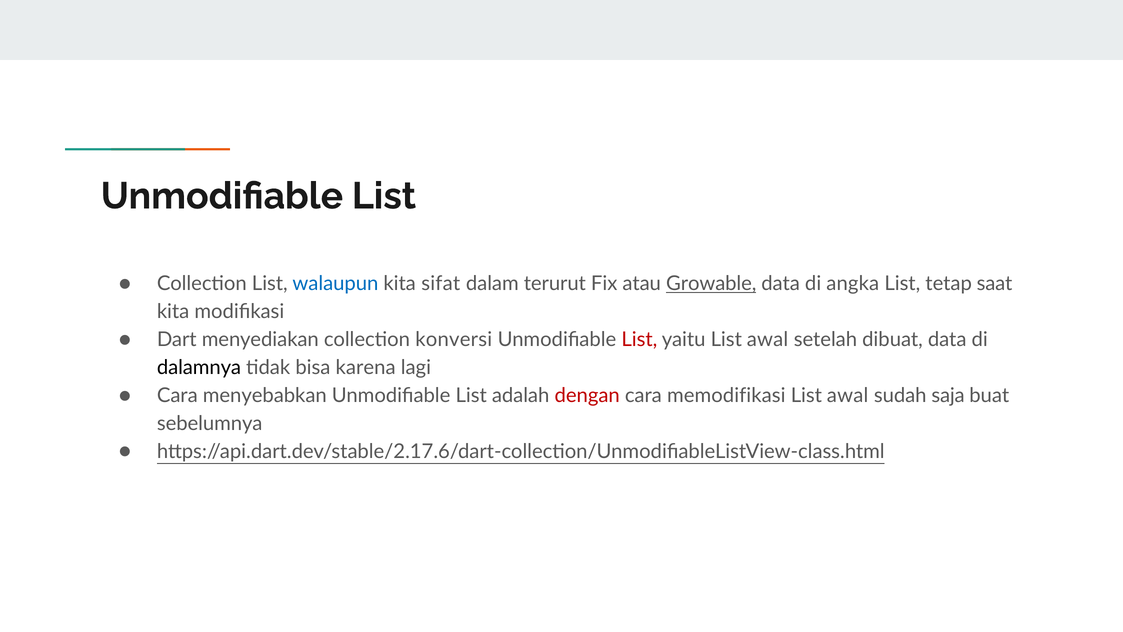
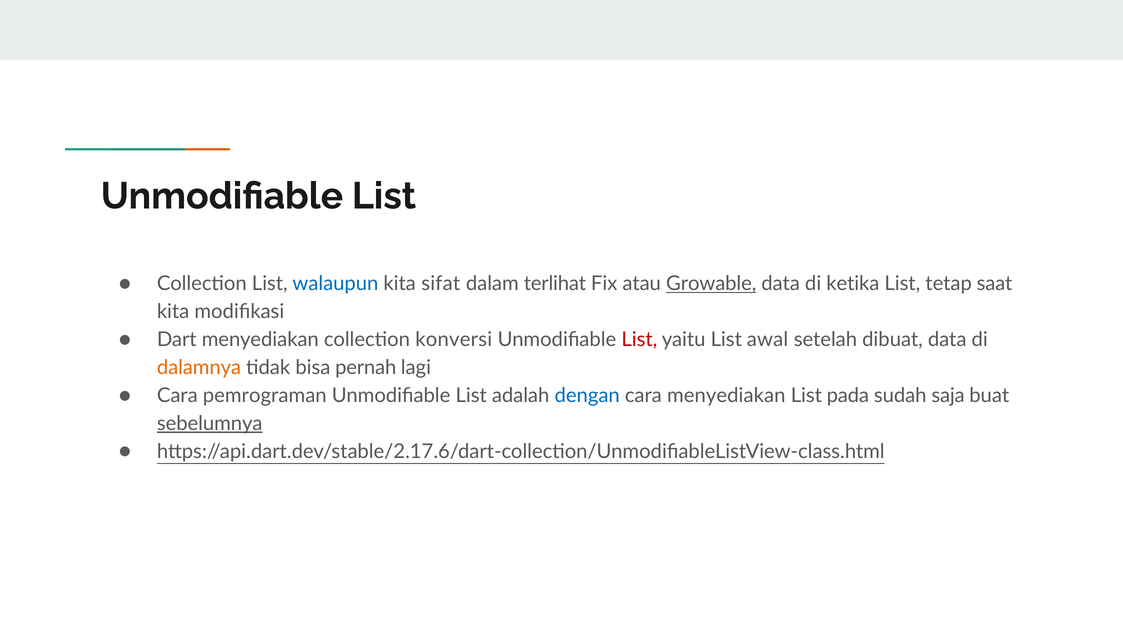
terurut: terurut -> terlihat
angka: angka -> ketika
dalamnya colour: black -> orange
karena: karena -> pernah
menyebabkan: menyebabkan -> pemrograman
dengan colour: red -> blue
cara memodifikasi: memodifikasi -> menyediakan
awal at (848, 395): awal -> pada
sebelumnya underline: none -> present
